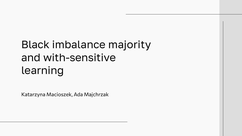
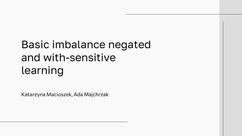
Black: Black -> Basic
majority: majority -> negated
